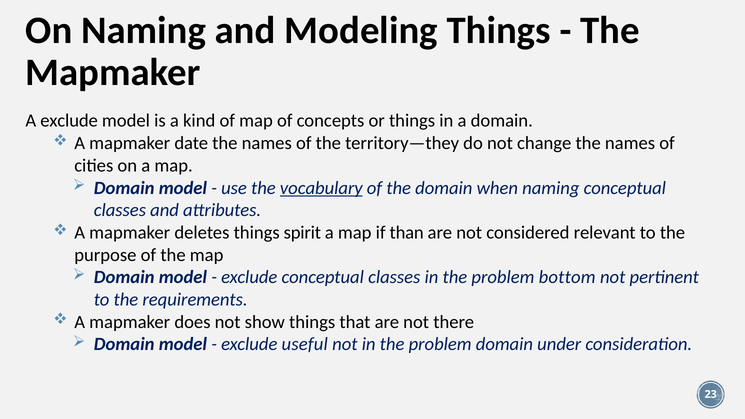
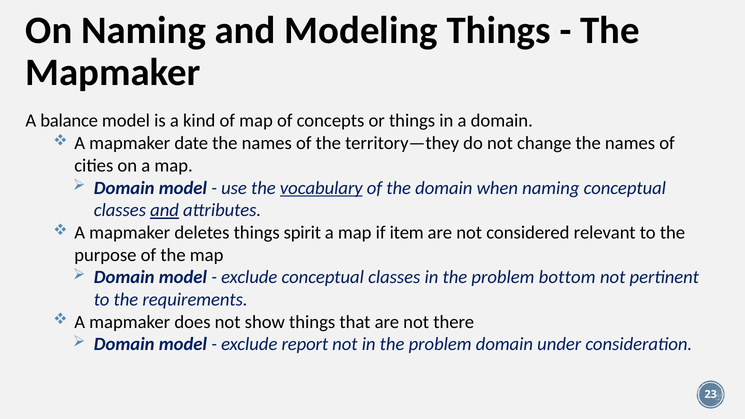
A exclude: exclude -> balance
and at (165, 210) underline: none -> present
than: than -> item
useful: useful -> report
